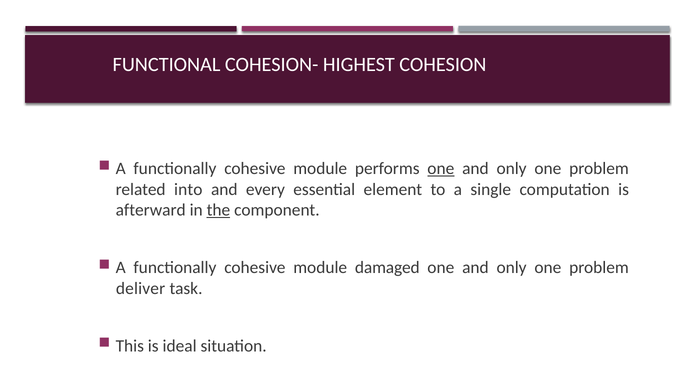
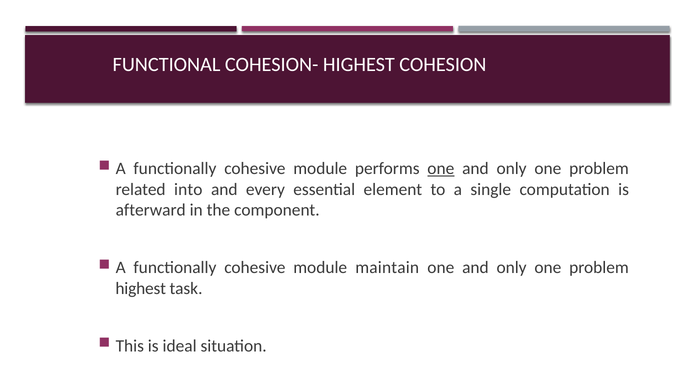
the underline: present -> none
damaged: damaged -> maintain
deliver at (141, 288): deliver -> highest
